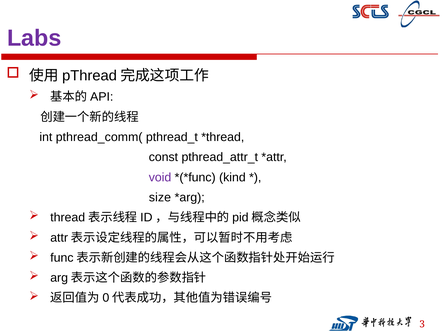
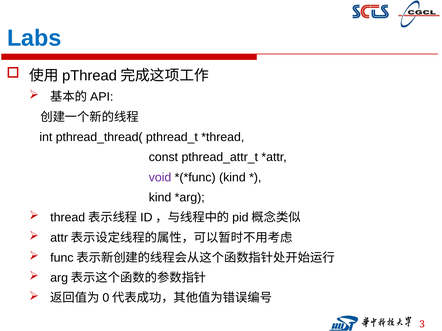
Labs colour: purple -> blue
pthread_comm(: pthread_comm( -> pthread_thread(
size at (160, 198): size -> kind
